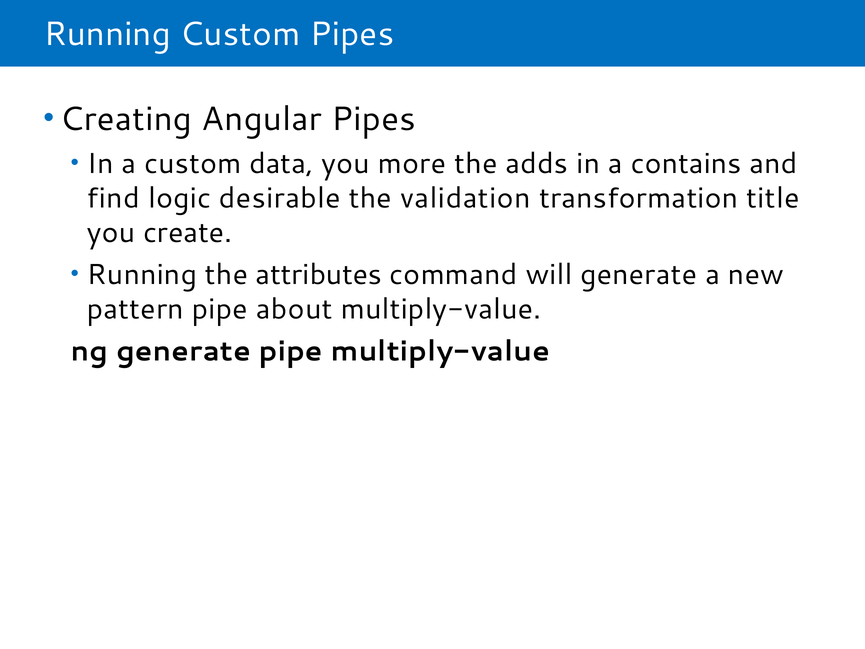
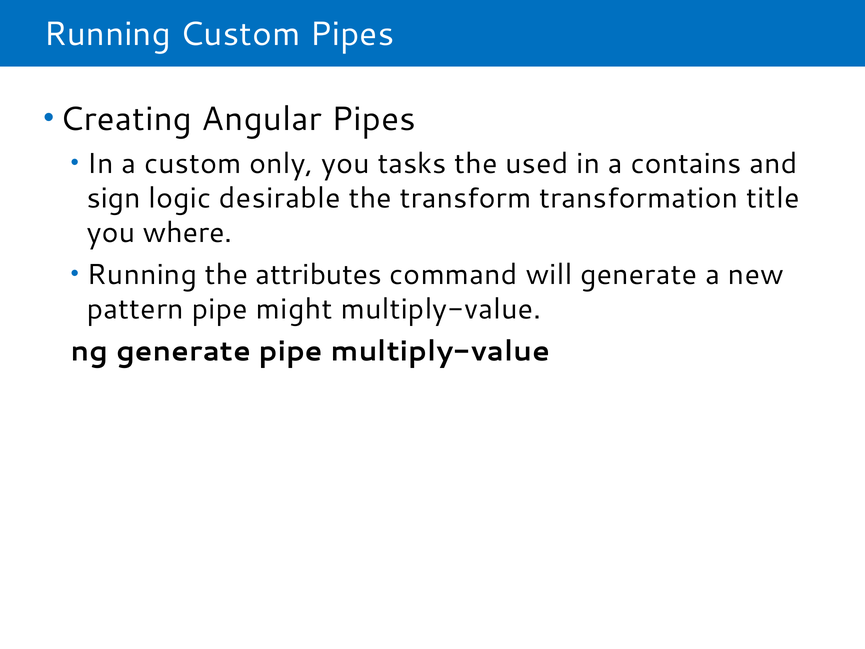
data: data -> only
more: more -> tasks
adds: adds -> used
find: find -> sign
validation: validation -> transform
create: create -> where
about: about -> might
